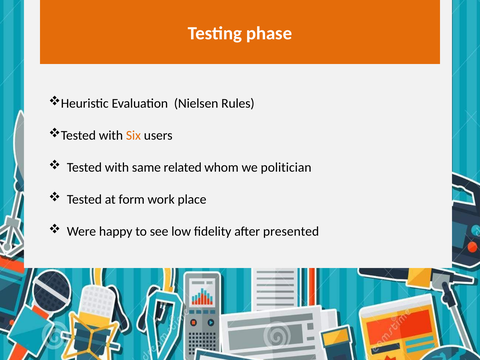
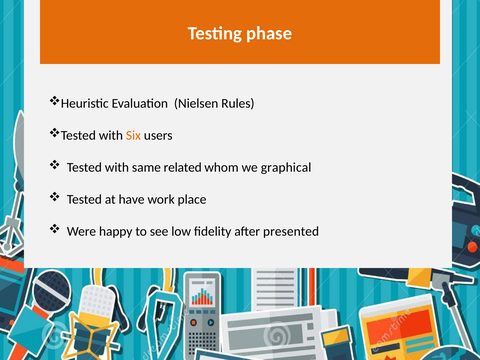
politician: politician -> graphical
form: form -> have
